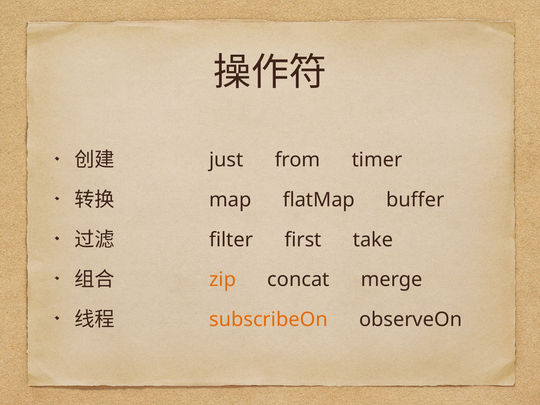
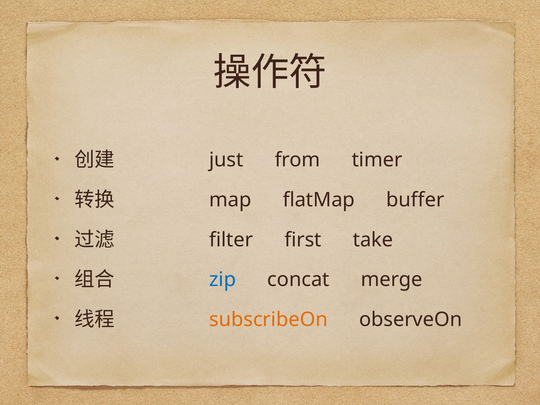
zip colour: orange -> blue
